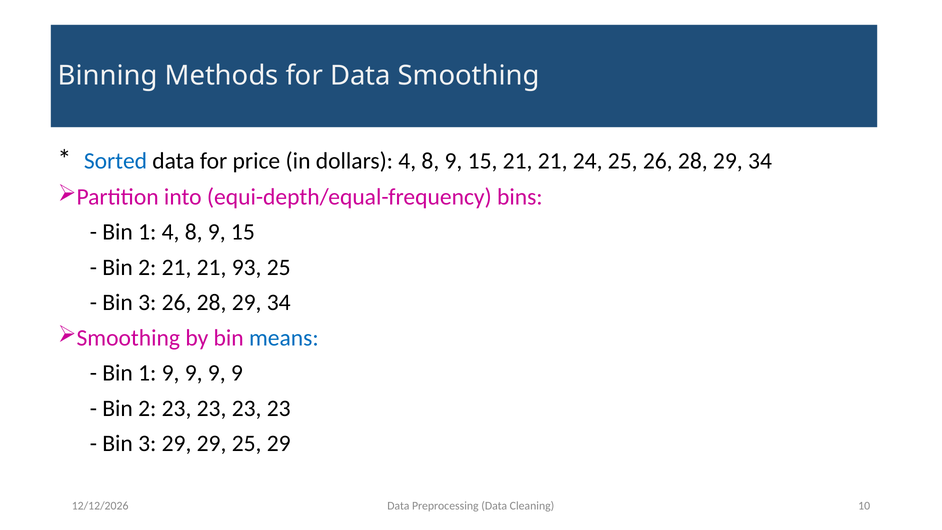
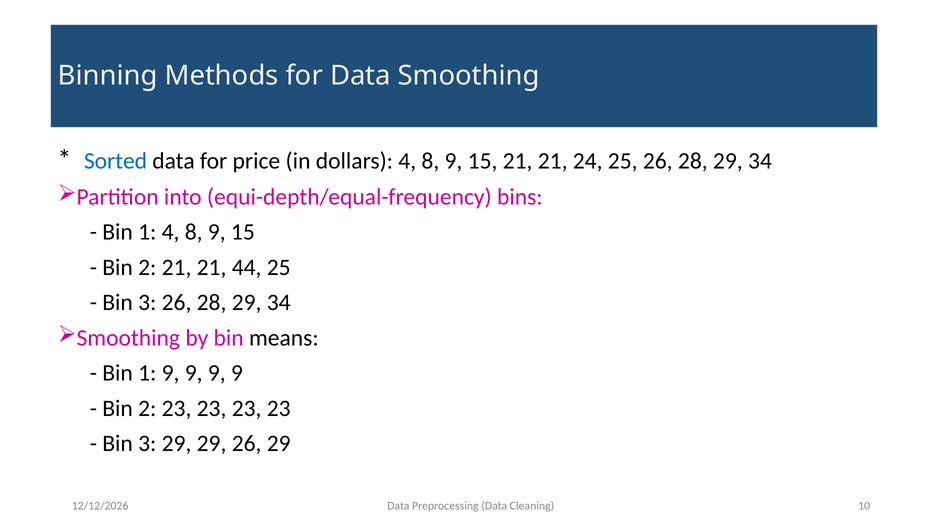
93: 93 -> 44
means colour: blue -> black
29 25: 25 -> 26
